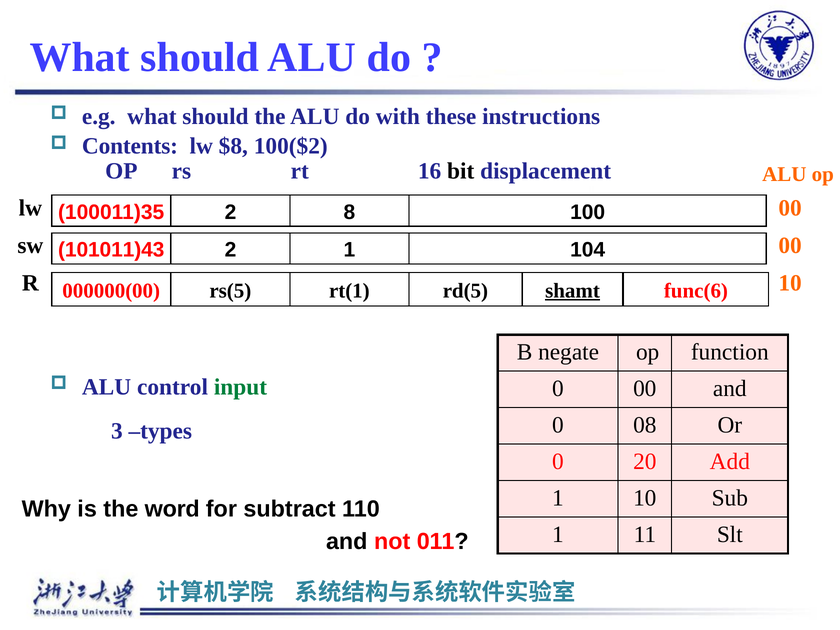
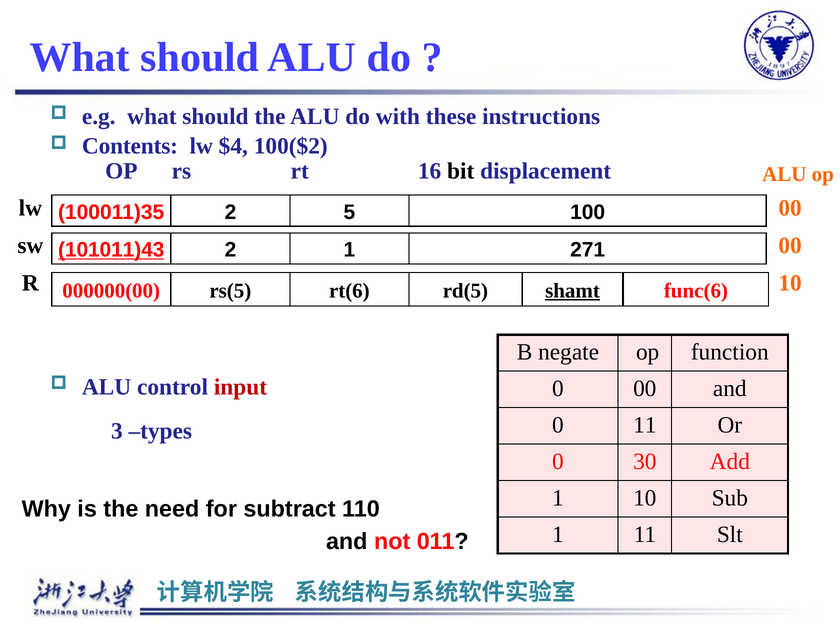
$8: $8 -> $4
8: 8 -> 5
101011)43 underline: none -> present
104: 104 -> 271
rt(1: rt(1 -> rt(6
input colour: green -> red
0 08: 08 -> 11
20: 20 -> 30
word: word -> need
